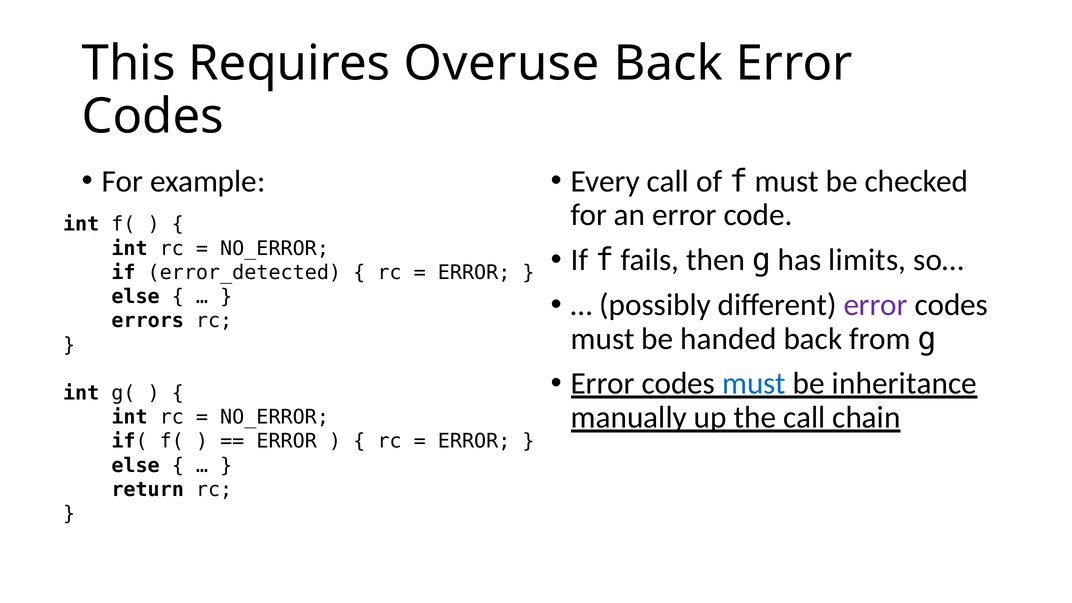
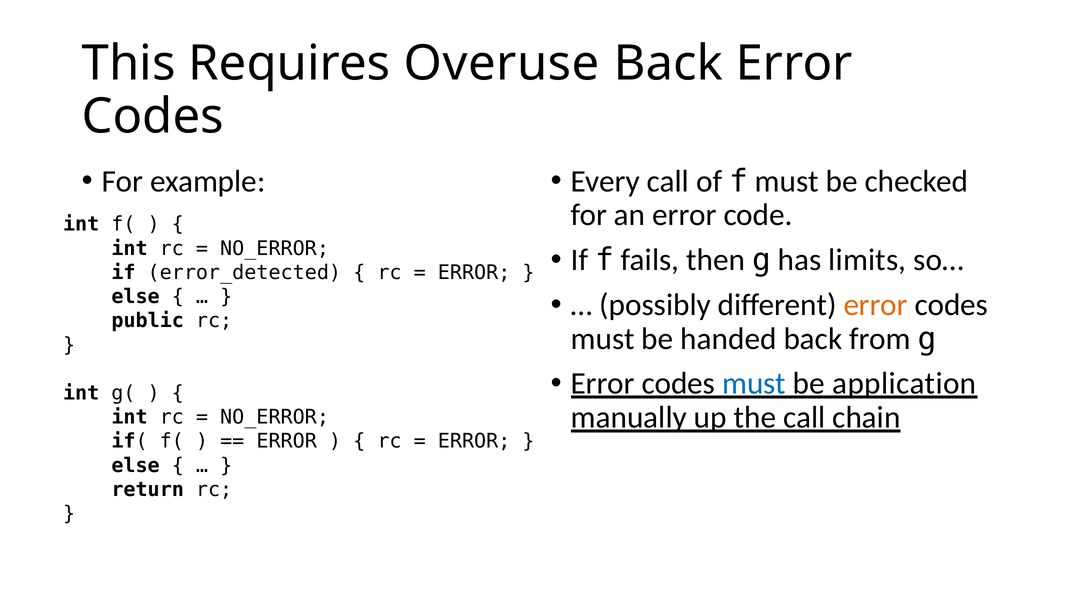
error at (876, 305) colour: purple -> orange
errors: errors -> public
inheritance: inheritance -> application
